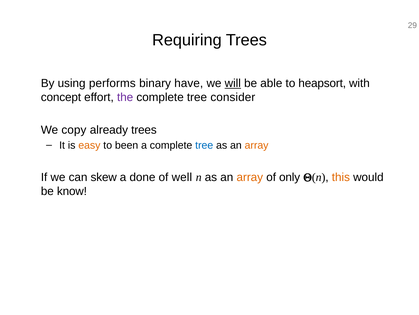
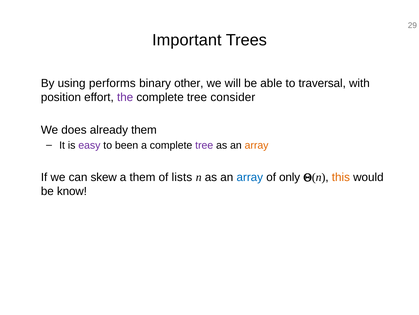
Requiring: Requiring -> Important
have: have -> other
will underline: present -> none
heapsort: heapsort -> traversal
concept: concept -> position
copy: copy -> does
already trees: trees -> them
easy colour: orange -> purple
tree at (204, 145) colour: blue -> purple
a done: done -> them
well: well -> lists
array at (250, 177) colour: orange -> blue
